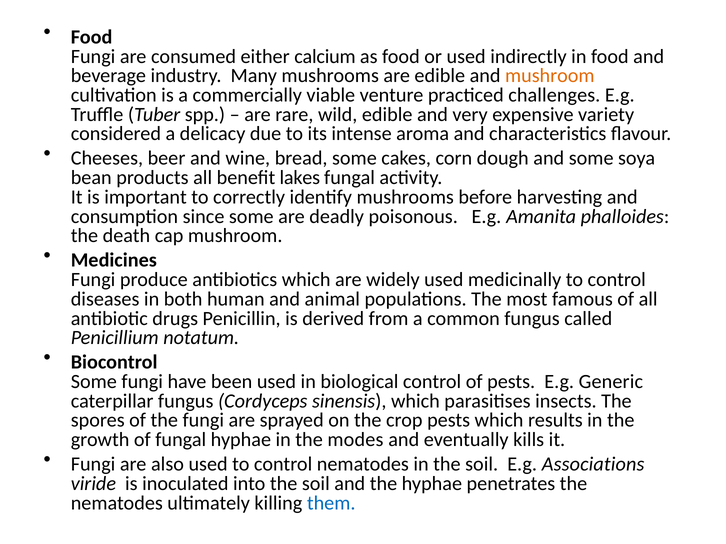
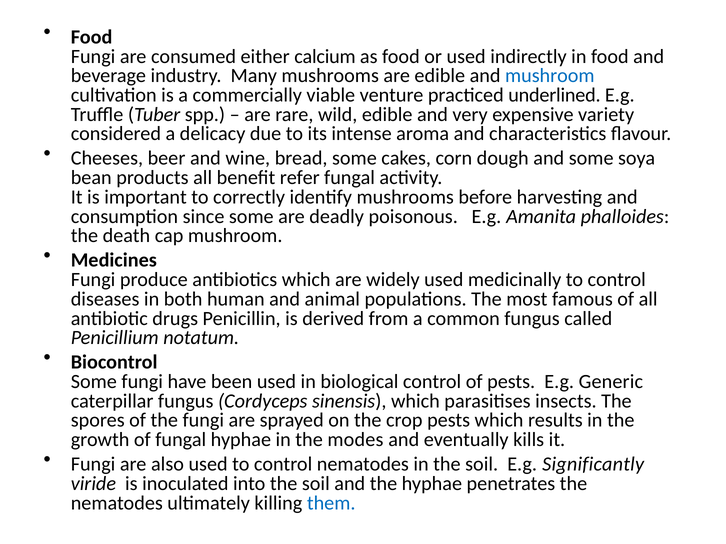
mushroom at (550, 76) colour: orange -> blue
challenges: challenges -> underlined
lakes: lakes -> refer
Associations: Associations -> Significantly
